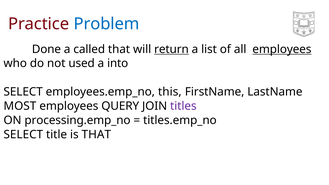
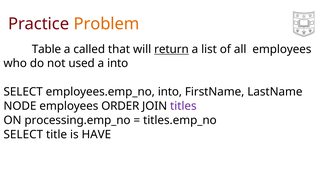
Problem colour: blue -> orange
Done: Done -> Table
employees at (282, 49) underline: present -> none
employees.emp_no this: this -> into
MOST: MOST -> NODE
QUERY: QUERY -> ORDER
is THAT: THAT -> HAVE
